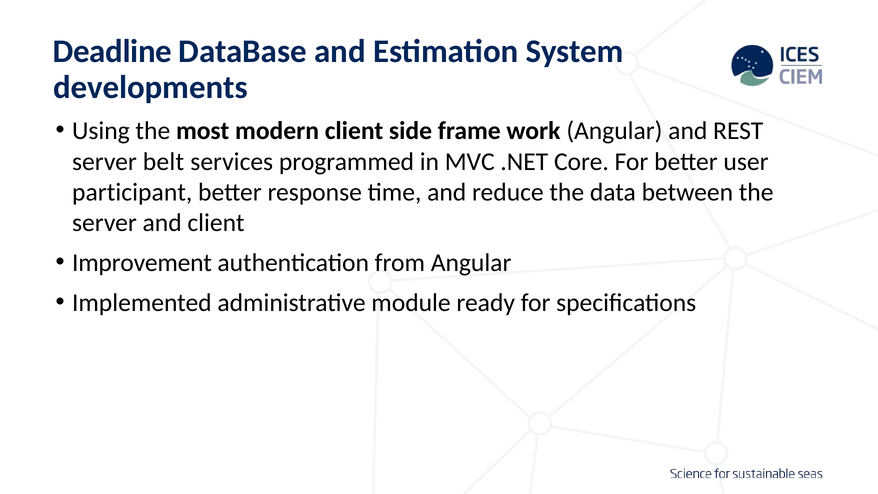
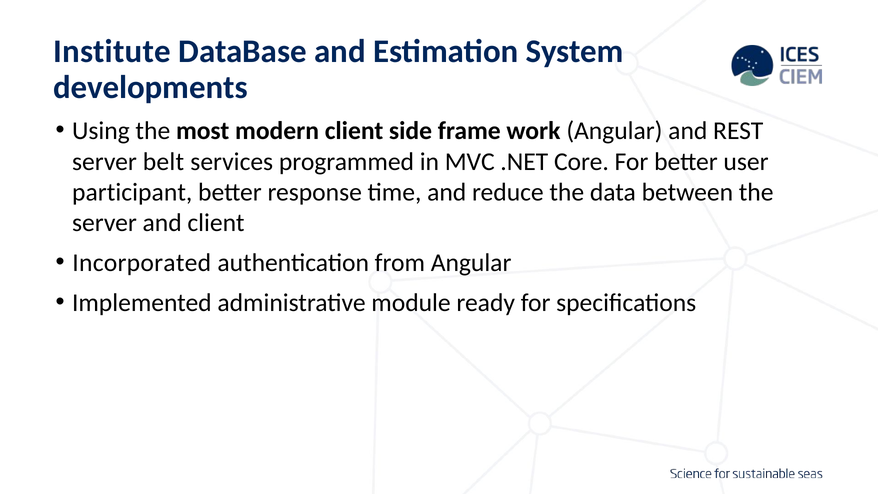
Deadline: Deadline -> Institute
Improvement: Improvement -> Incorporated
